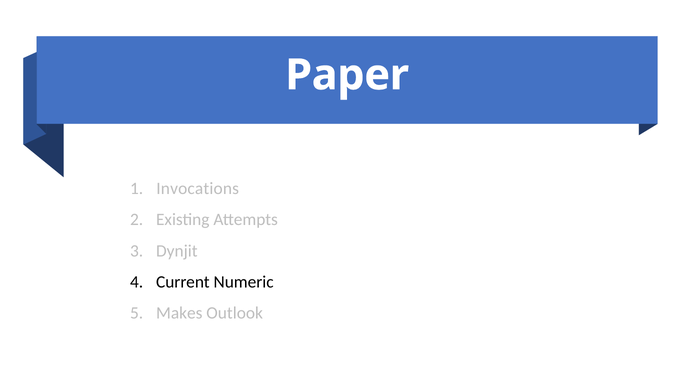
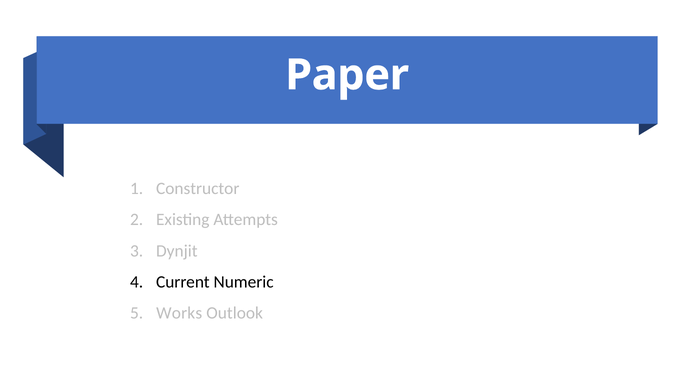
Invocations: Invocations -> Constructor
Makes: Makes -> Works
